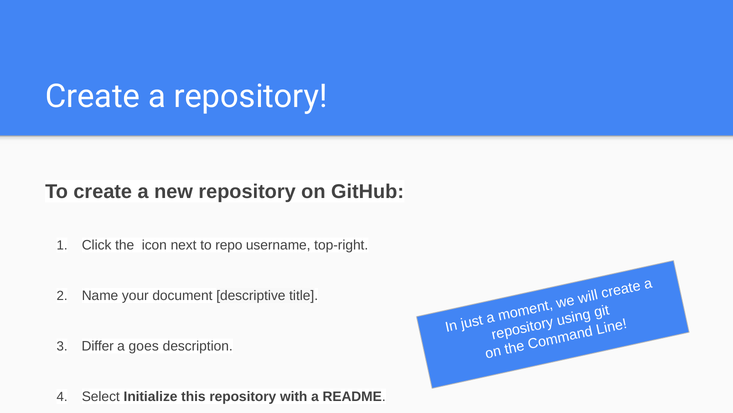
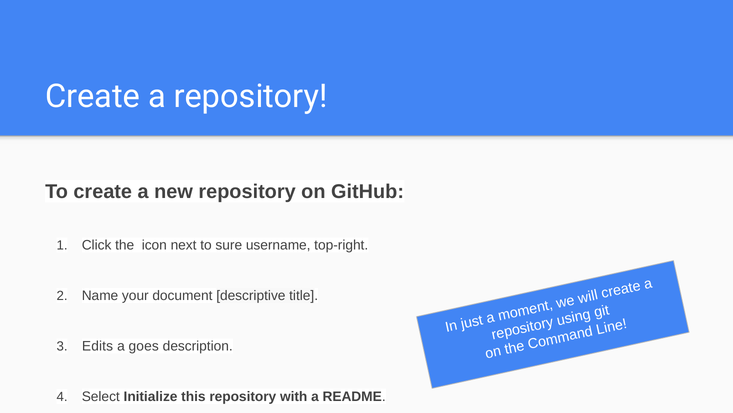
repo: repo -> sure
Differ: Differ -> Edits
